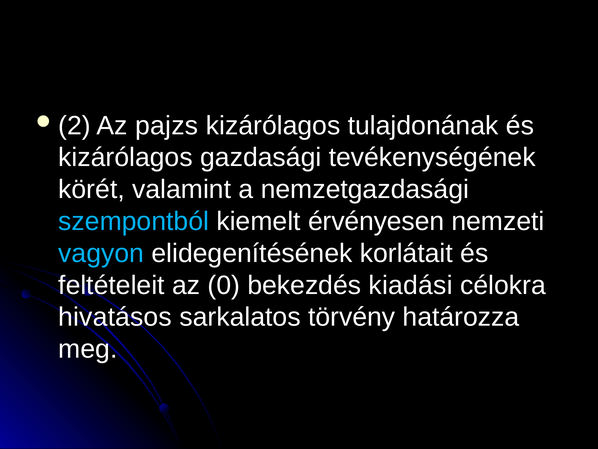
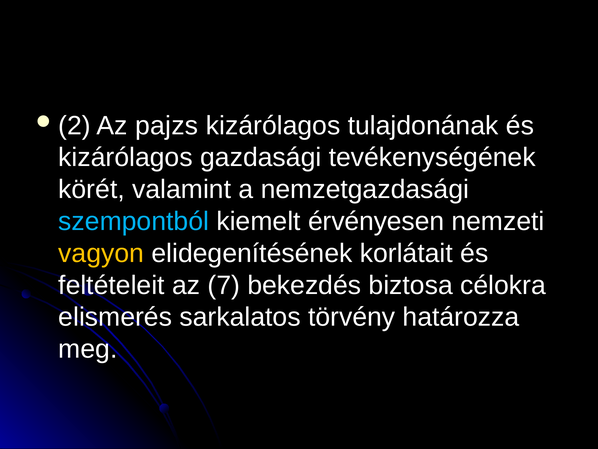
vagyon colour: light blue -> yellow
0: 0 -> 7
kiadási: kiadási -> biztosa
hivatásos: hivatásos -> elismerés
